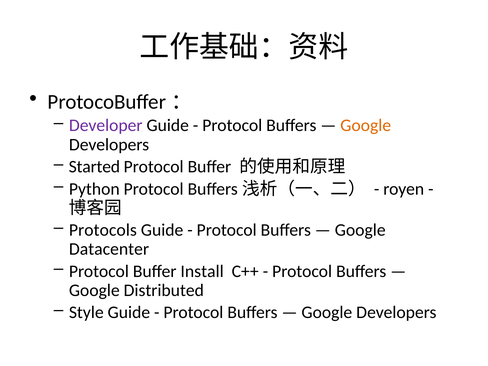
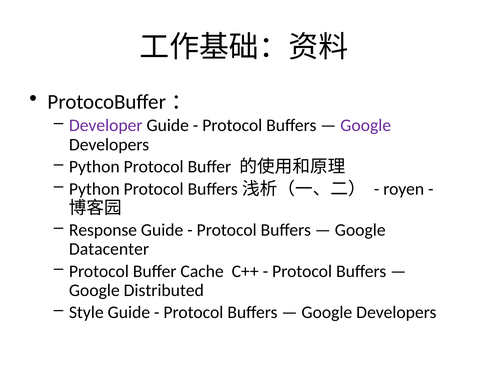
Google at (366, 126) colour: orange -> purple
Started at (94, 167): Started -> Python
Protocols: Protocols -> Response
Install: Install -> Cache
